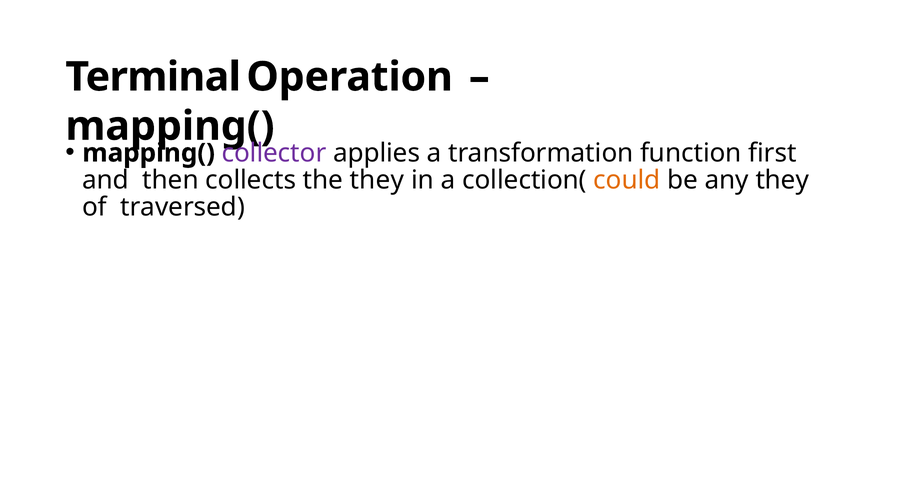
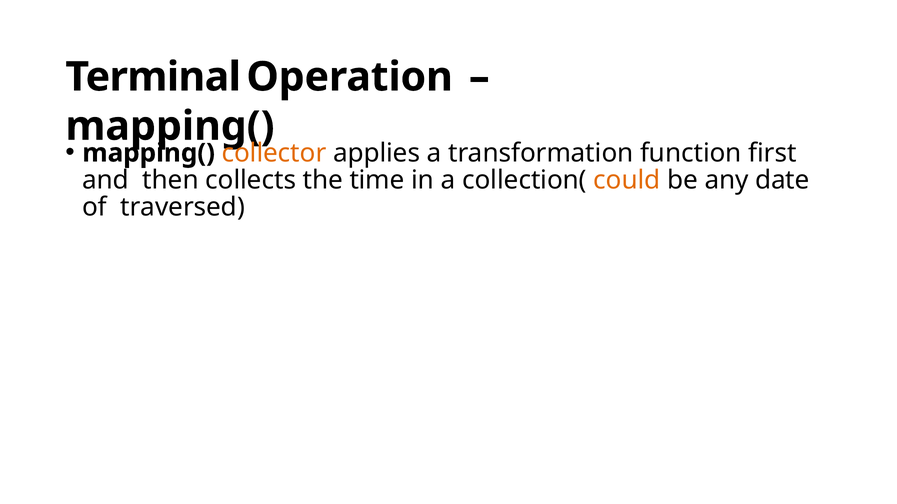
collector colour: purple -> orange
the they: they -> time
any they: they -> date
